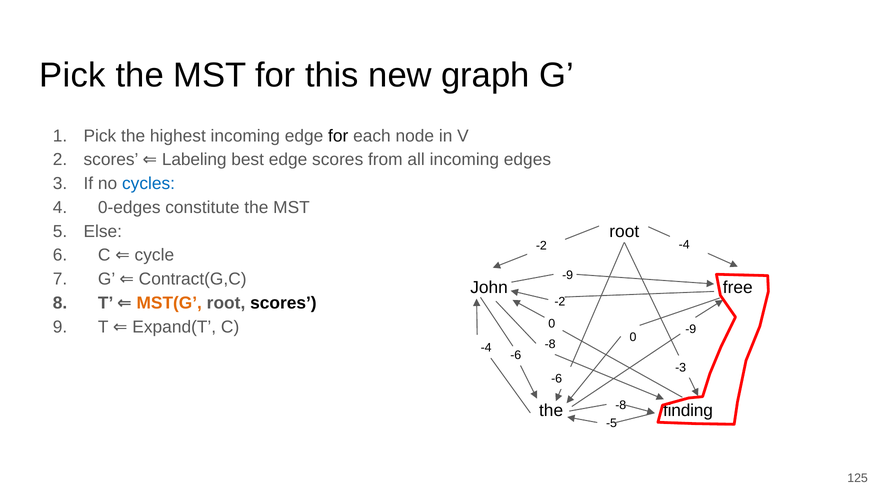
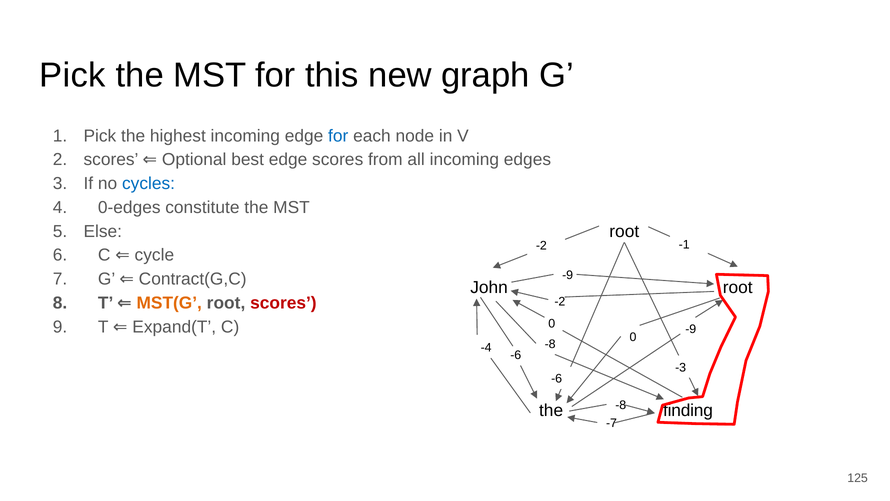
for at (338, 136) colour: black -> blue
Labeling: Labeling -> Optional
-2 -4: -4 -> -1
free at (738, 287): free -> root
scores at (283, 303) colour: black -> red
-5: -5 -> -7
